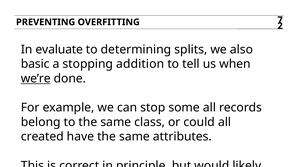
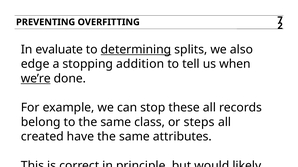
determining underline: none -> present
basic: basic -> edge
some: some -> these
could: could -> steps
